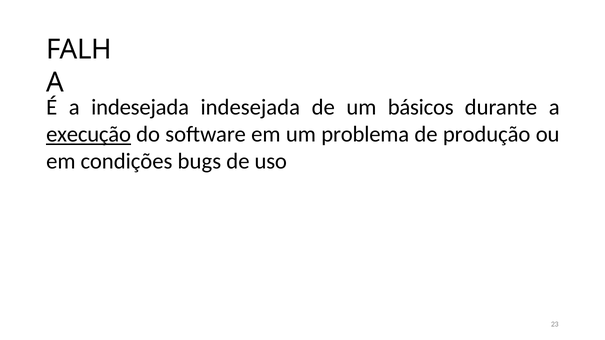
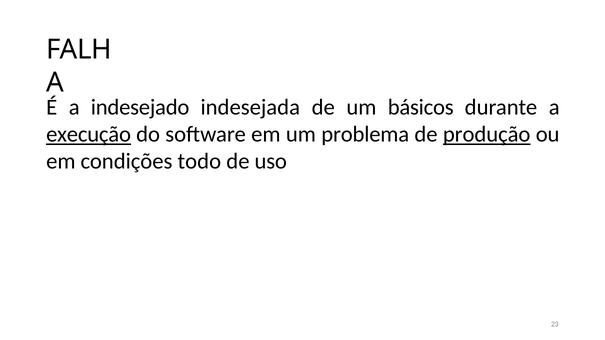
a indesejada: indesejada -> indesejado
produção underline: none -> present
bugs: bugs -> todo
